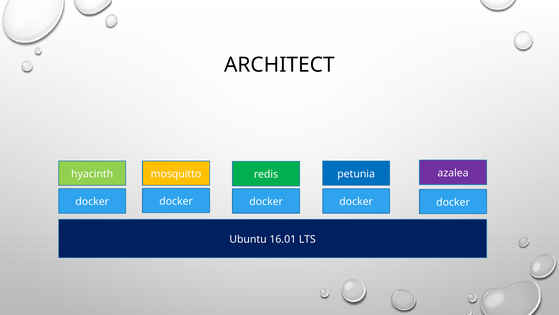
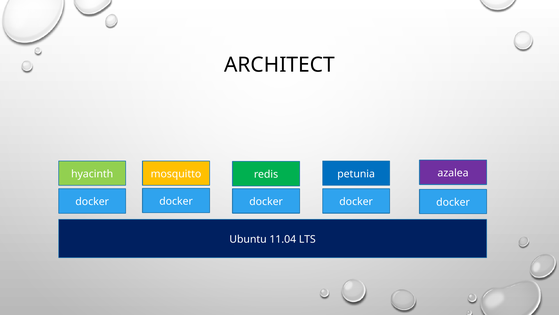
16.01: 16.01 -> 11.04
